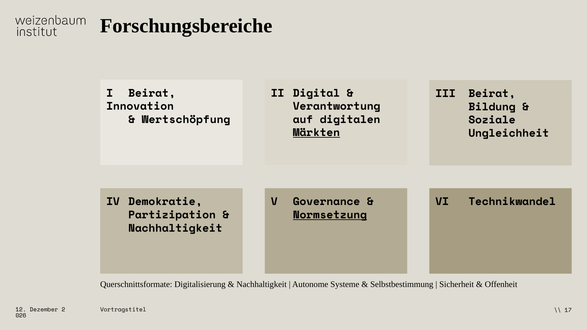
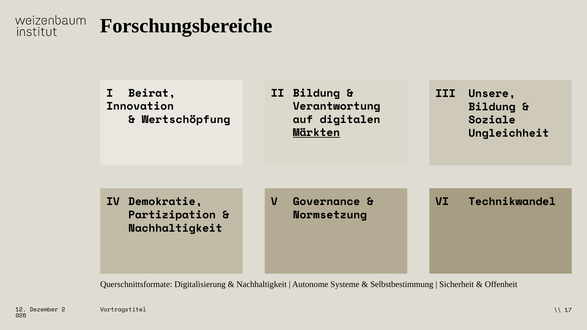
II Digital: Digital -> Bildung
III Beirat: Beirat -> Unsere
Normsetzung underline: present -> none
